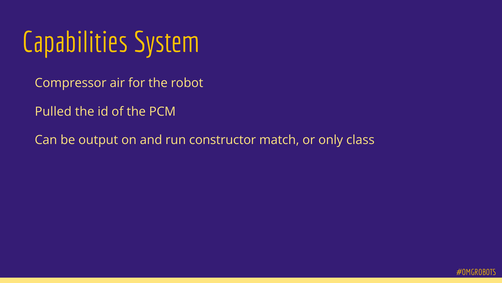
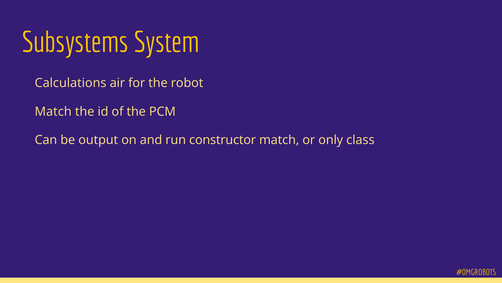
Capabilities: Capabilities -> Subsystems
Compressor: Compressor -> Calculations
Pulled at (53, 111): Pulled -> Match
